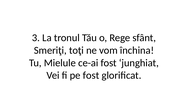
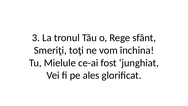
pe fost: fost -> ales
